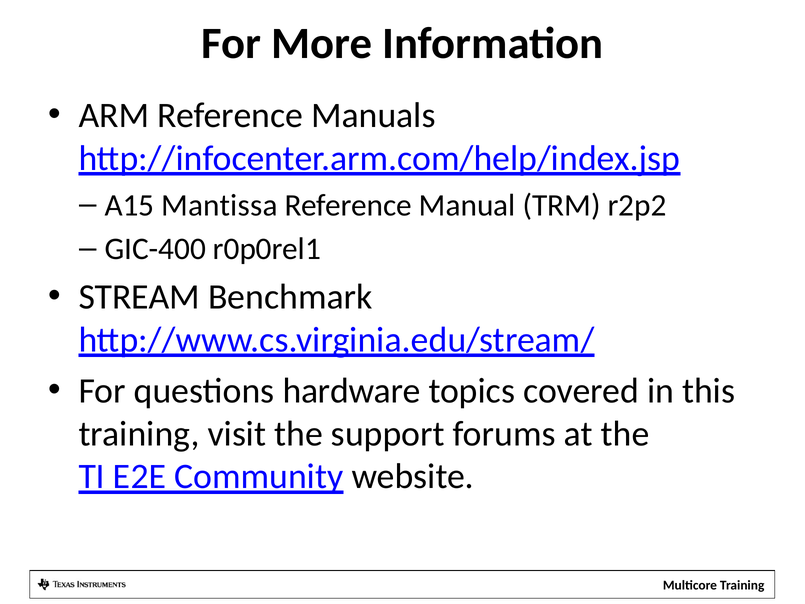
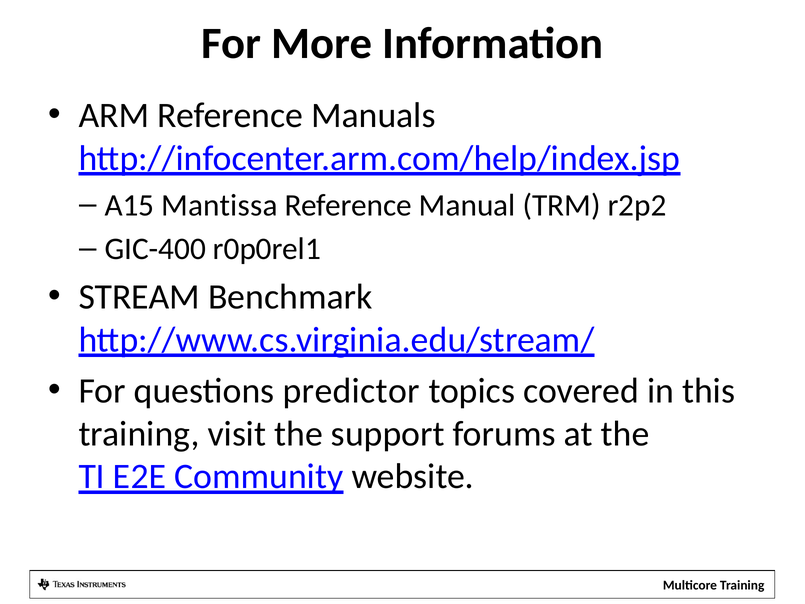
hardware: hardware -> predictor
